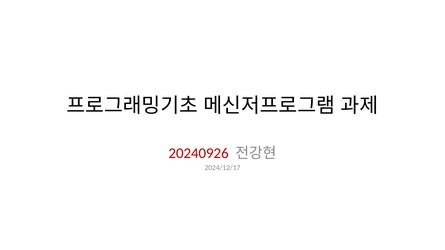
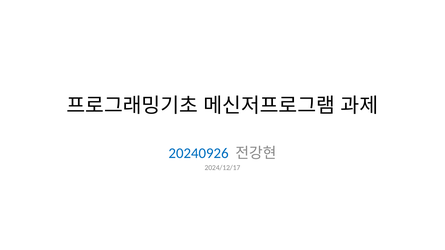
20240926 colour: red -> blue
